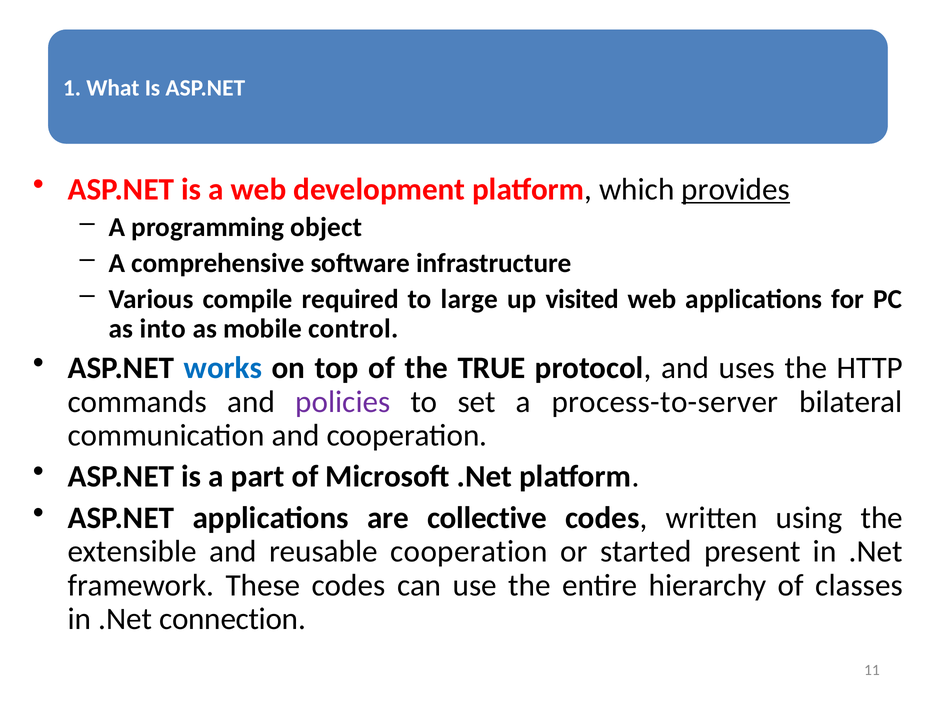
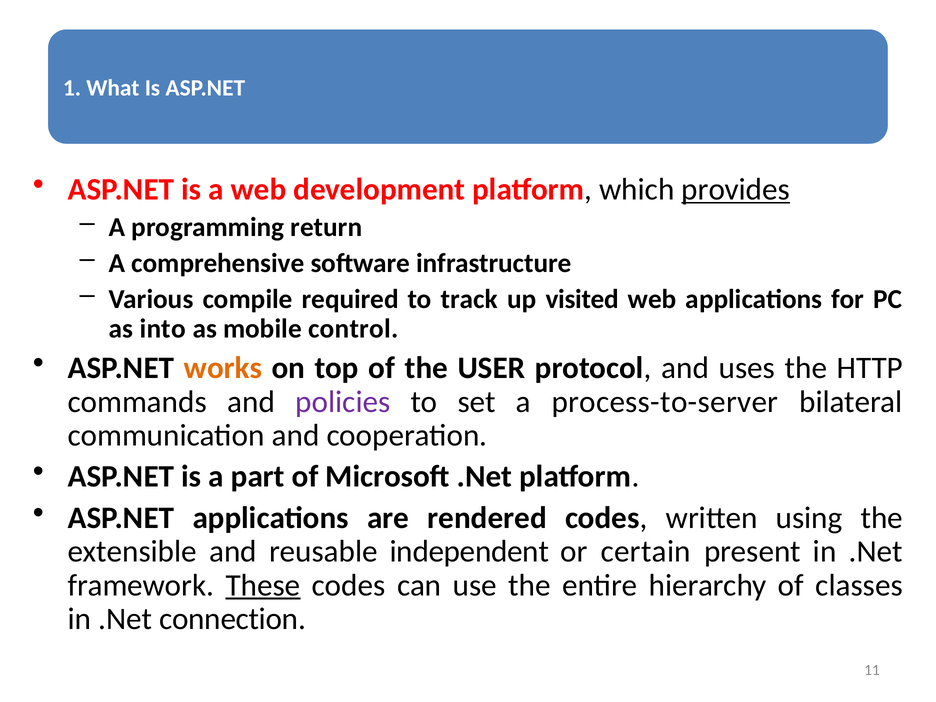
object: object -> return
large: large -> track
works colour: blue -> orange
TRUE: TRUE -> USER
collective: collective -> rendered
reusable cooperation: cooperation -> independent
started: started -> certain
These underline: none -> present
